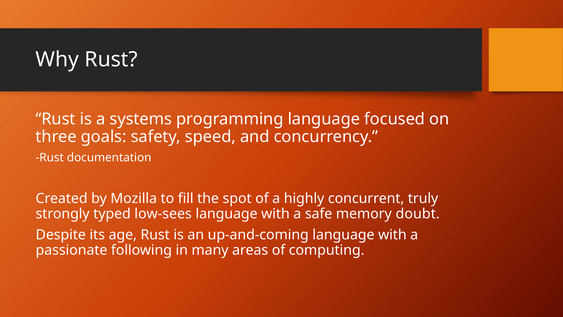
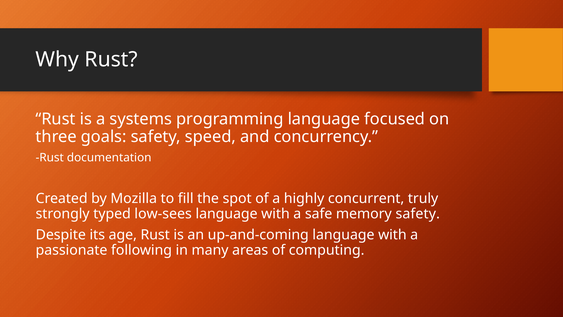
memory doubt: doubt -> safety
